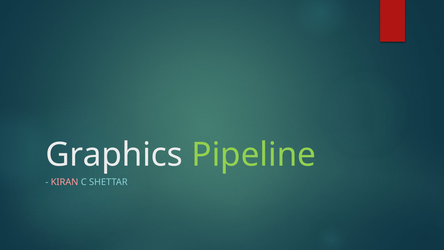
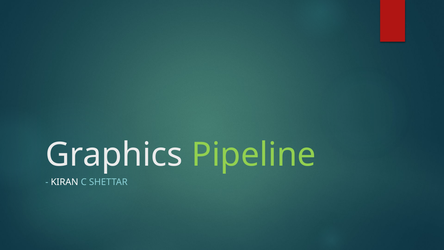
KIRAN colour: pink -> white
